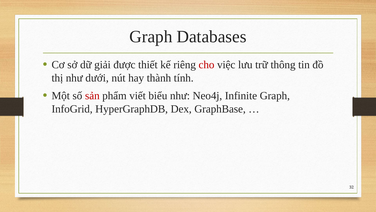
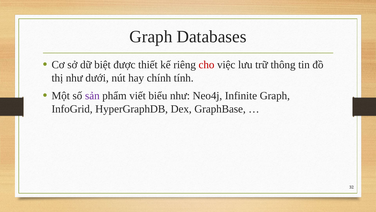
giải: giải -> biệt
thành: thành -> chính
sản colour: red -> purple
